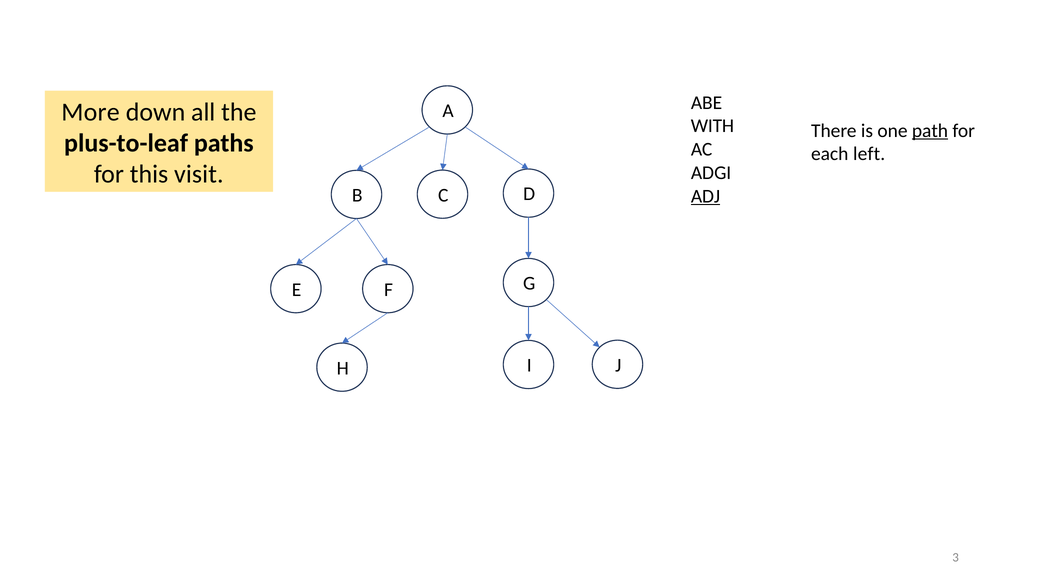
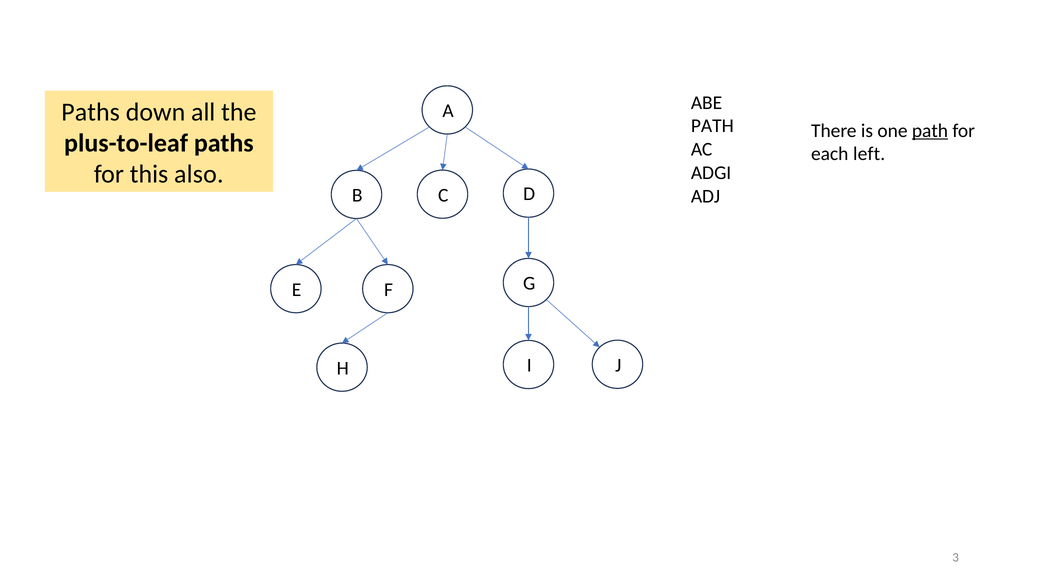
More at (91, 112): More -> Paths
WITH at (712, 126): WITH -> PATH
visit: visit -> also
ADJ underline: present -> none
